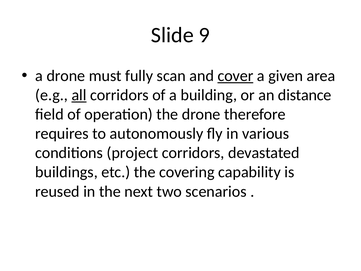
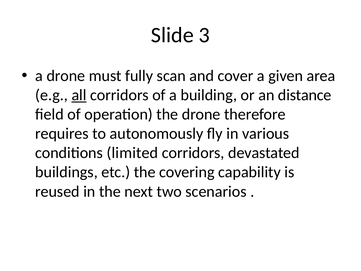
9: 9 -> 3
cover underline: present -> none
project: project -> limited
